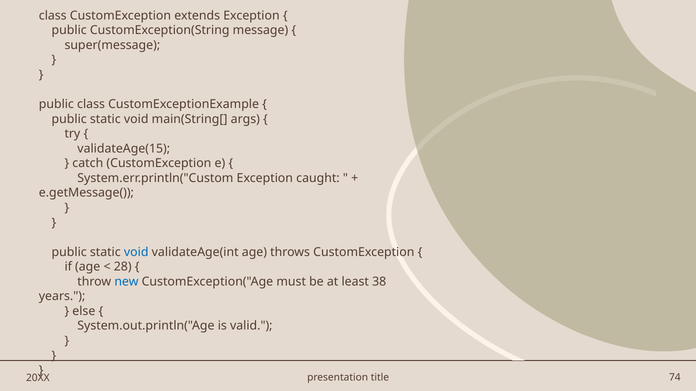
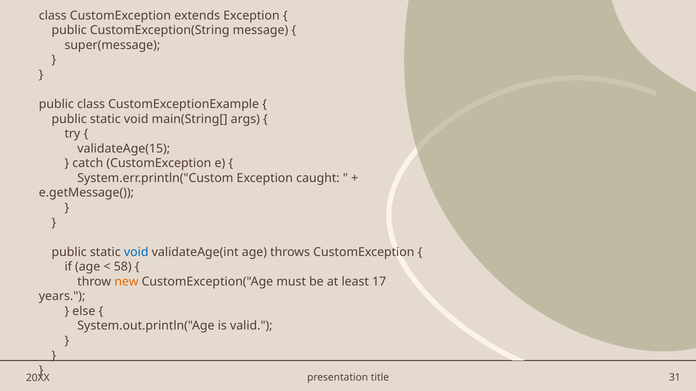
28: 28 -> 58
new colour: blue -> orange
38: 38 -> 17
74: 74 -> 31
